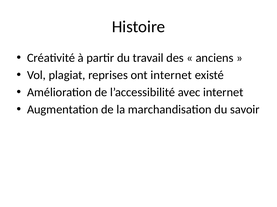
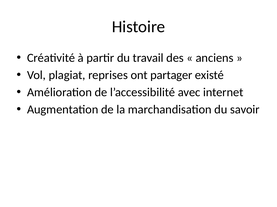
ont internet: internet -> partager
